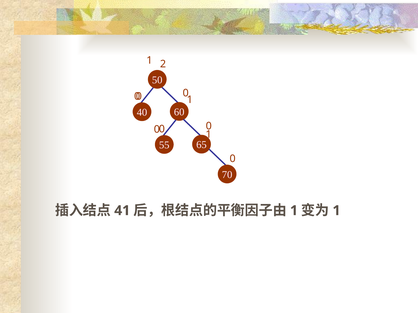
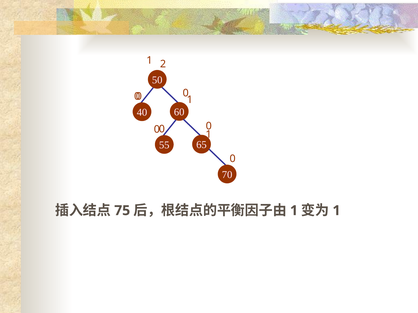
41: 41 -> 75
